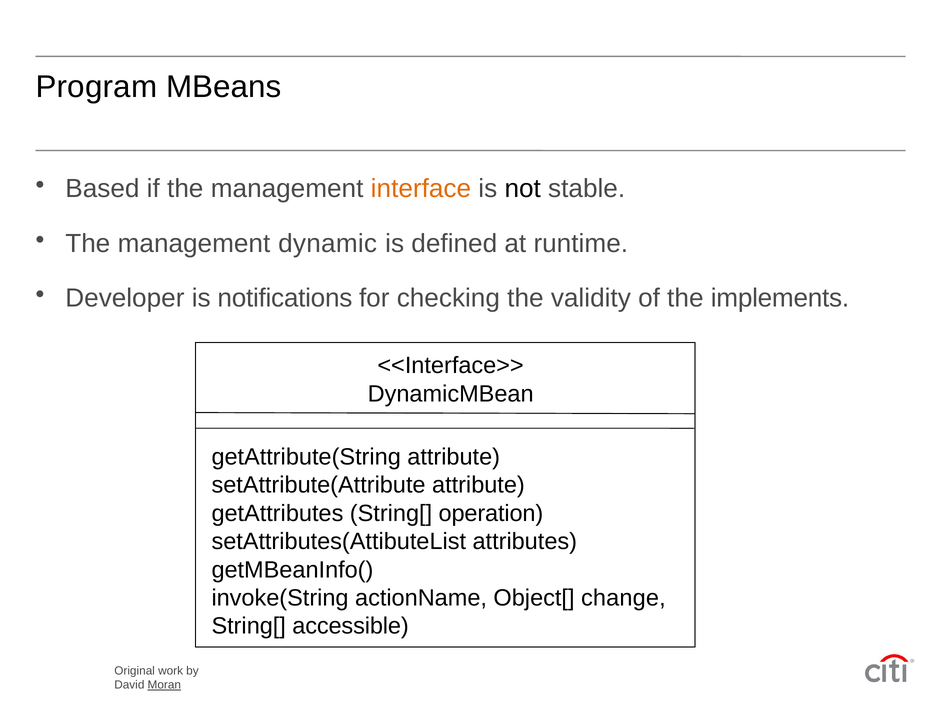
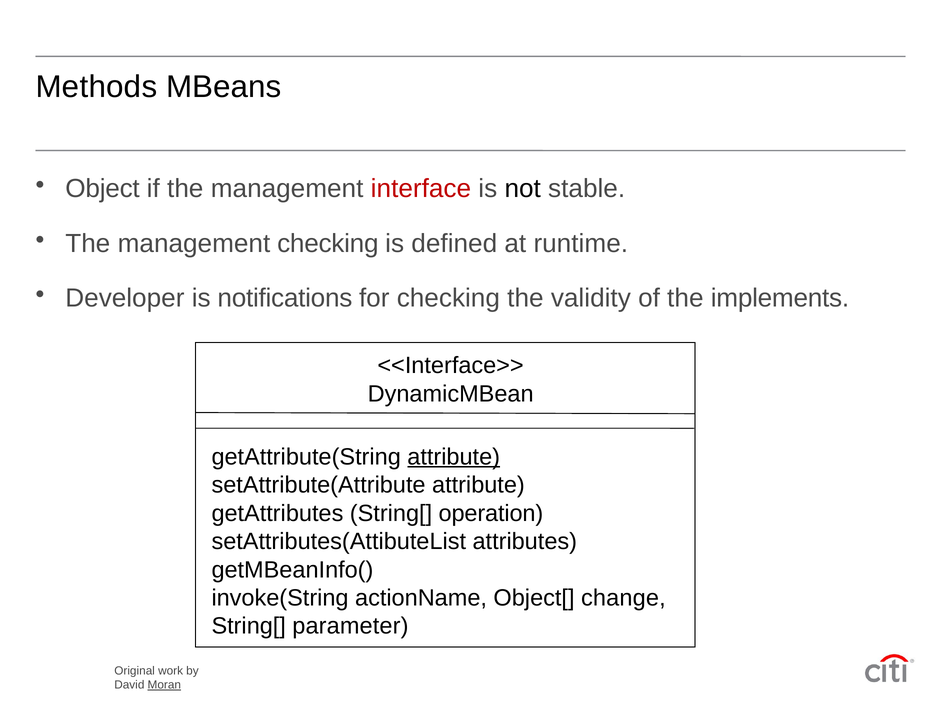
Program: Program -> Methods
Based: Based -> Object
interface colour: orange -> red
management dynamic: dynamic -> checking
attribute at (454, 457) underline: none -> present
accessible: accessible -> parameter
